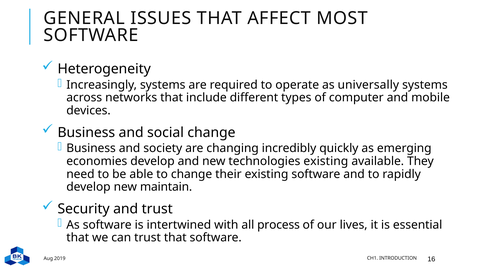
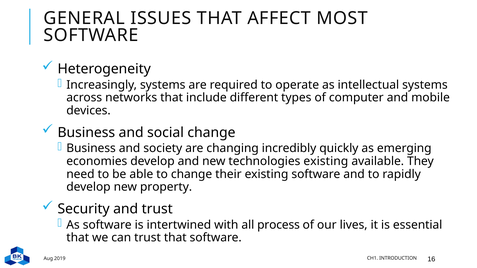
universally: universally -> intellectual
maintain: maintain -> property
